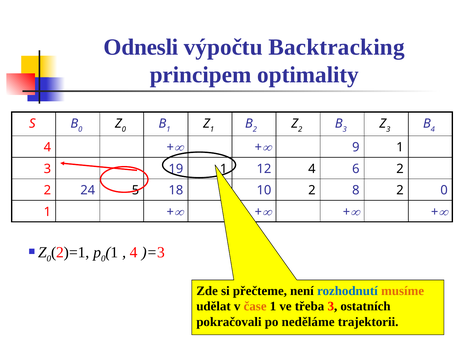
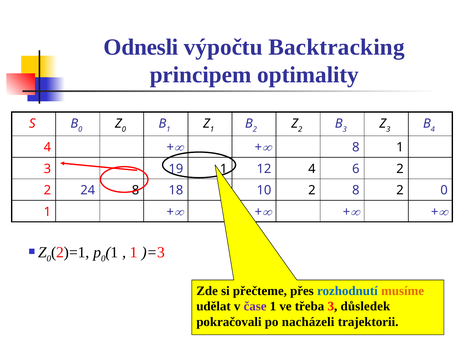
9 at (356, 147): 9 -> 8
24 5: 5 -> 8
4 at (134, 252): 4 -> 1
není: není -> přes
čase colour: orange -> purple
ostatních: ostatních -> důsledek
neděláme: neděláme -> nacházeli
